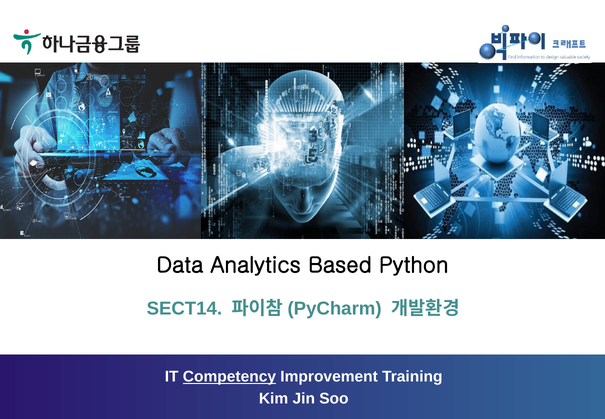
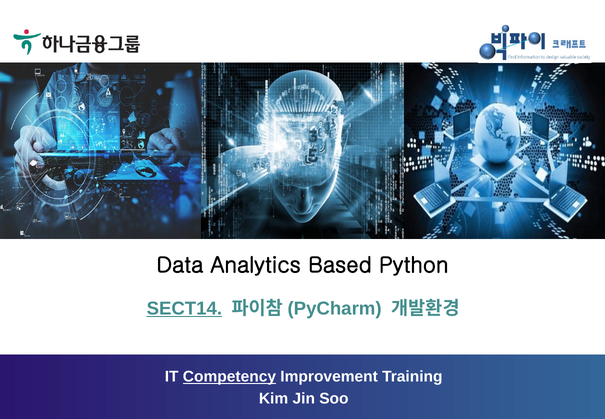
SECT14 underline: none -> present
